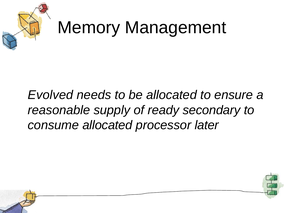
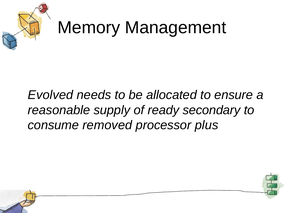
consume allocated: allocated -> removed
later: later -> plus
